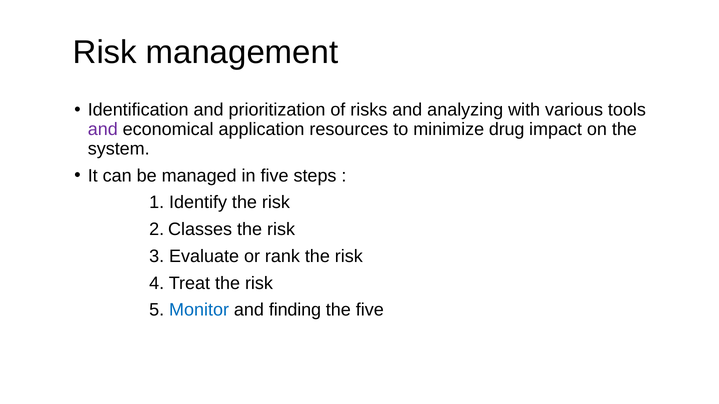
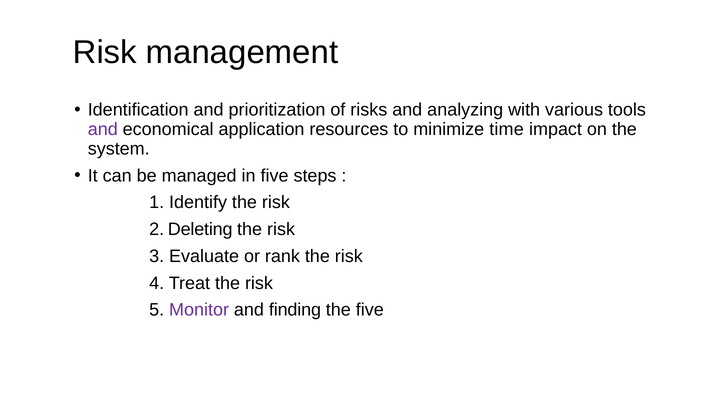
drug: drug -> time
Classes: Classes -> Deleting
Monitor colour: blue -> purple
